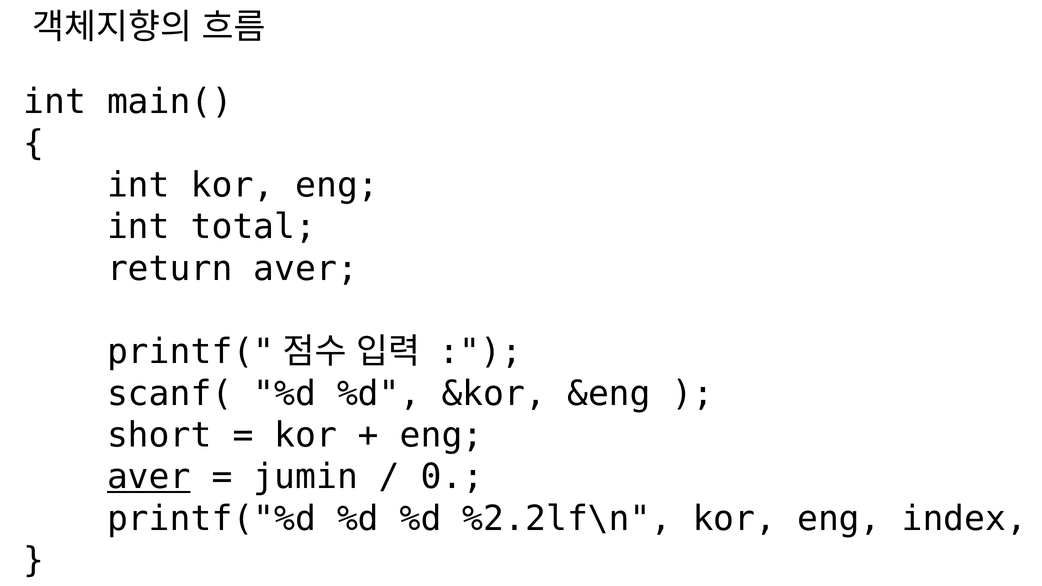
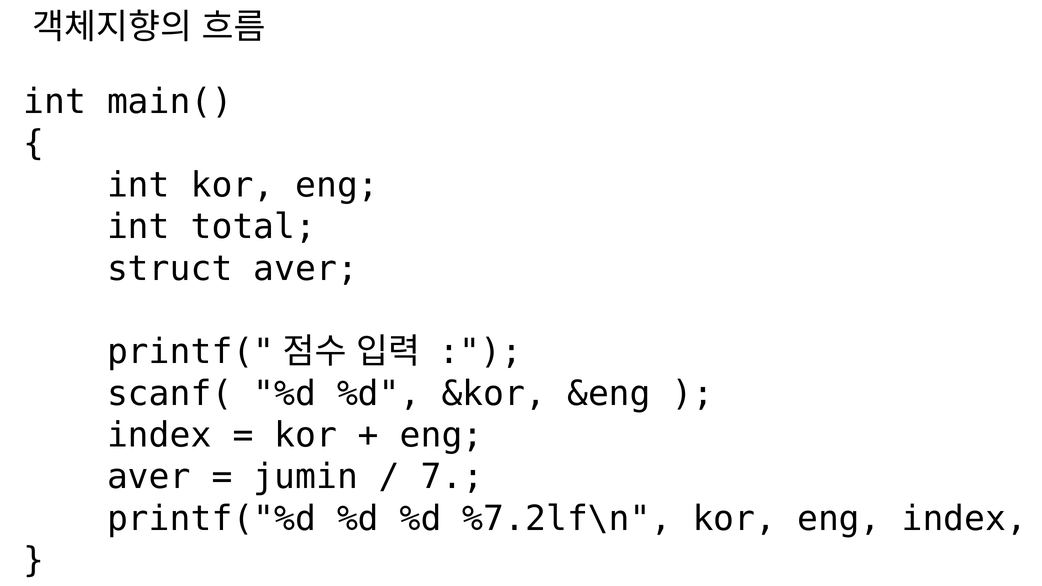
return: return -> struct
short at (159, 435): short -> index
aver at (149, 477) underline: present -> none
0: 0 -> 7
%2.2lf\n: %2.2lf\n -> %7.2lf\n
